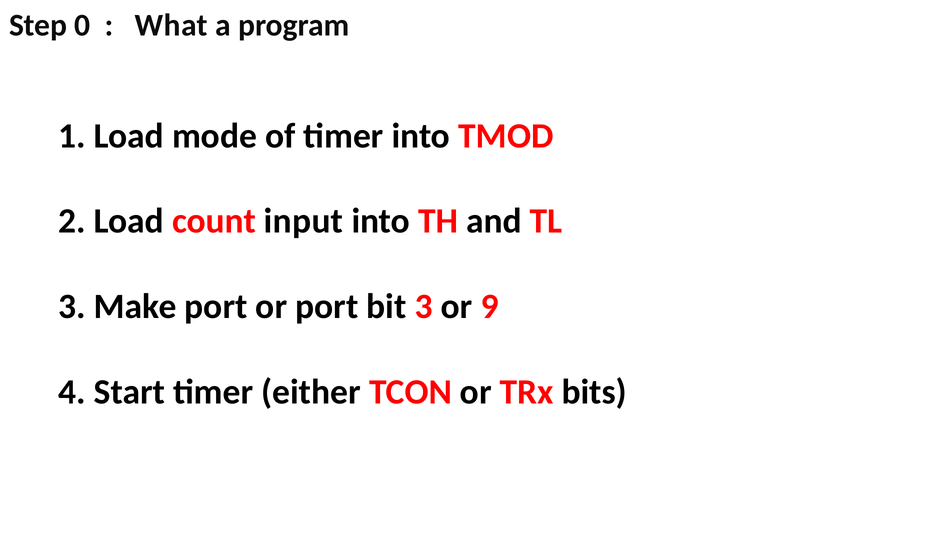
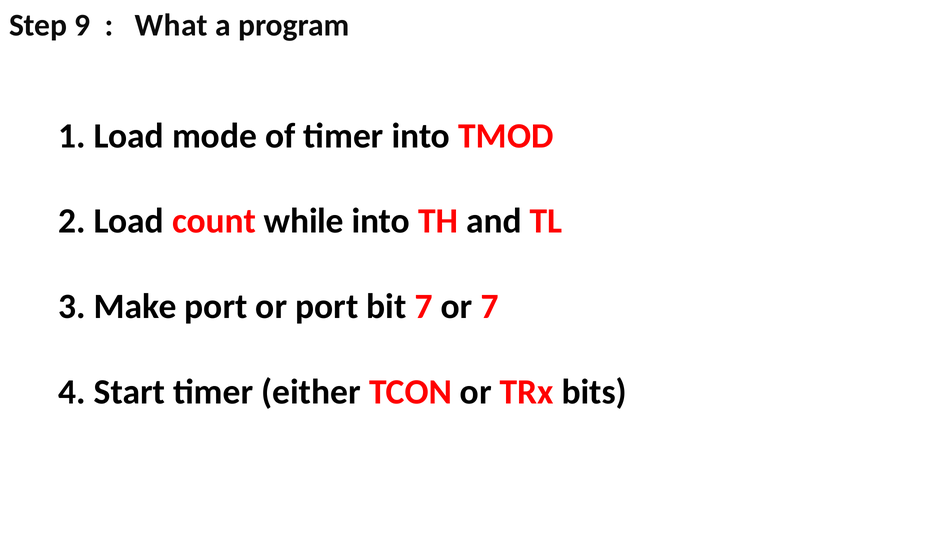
0: 0 -> 9
input: input -> while
bit 3: 3 -> 7
or 9: 9 -> 7
